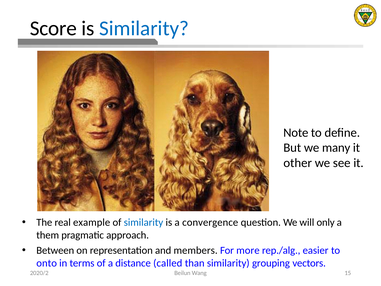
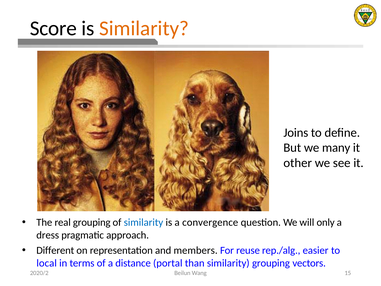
Similarity at (144, 28) colour: blue -> orange
Note: Note -> Joins
real example: example -> grouping
them: them -> dress
Between: Between -> Different
more: more -> reuse
onto: onto -> local
called: called -> portal
